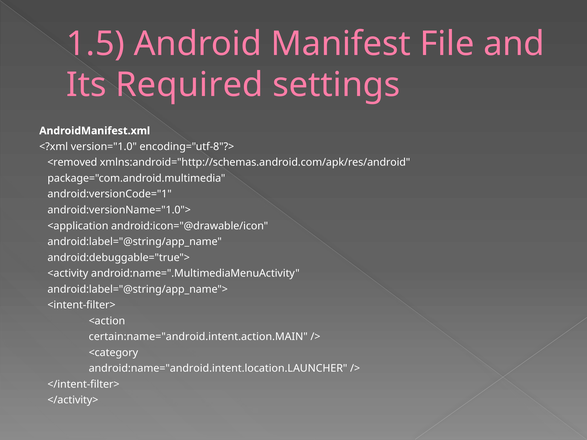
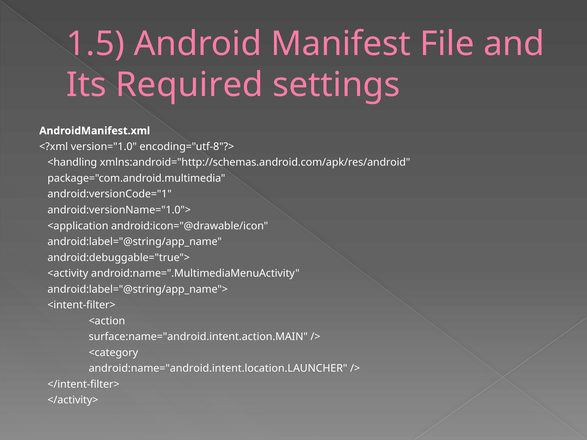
<removed: <removed -> <handling
certain:name="android.intent.action.MAIN: certain:name="android.intent.action.MAIN -> surface:name="android.intent.action.MAIN
